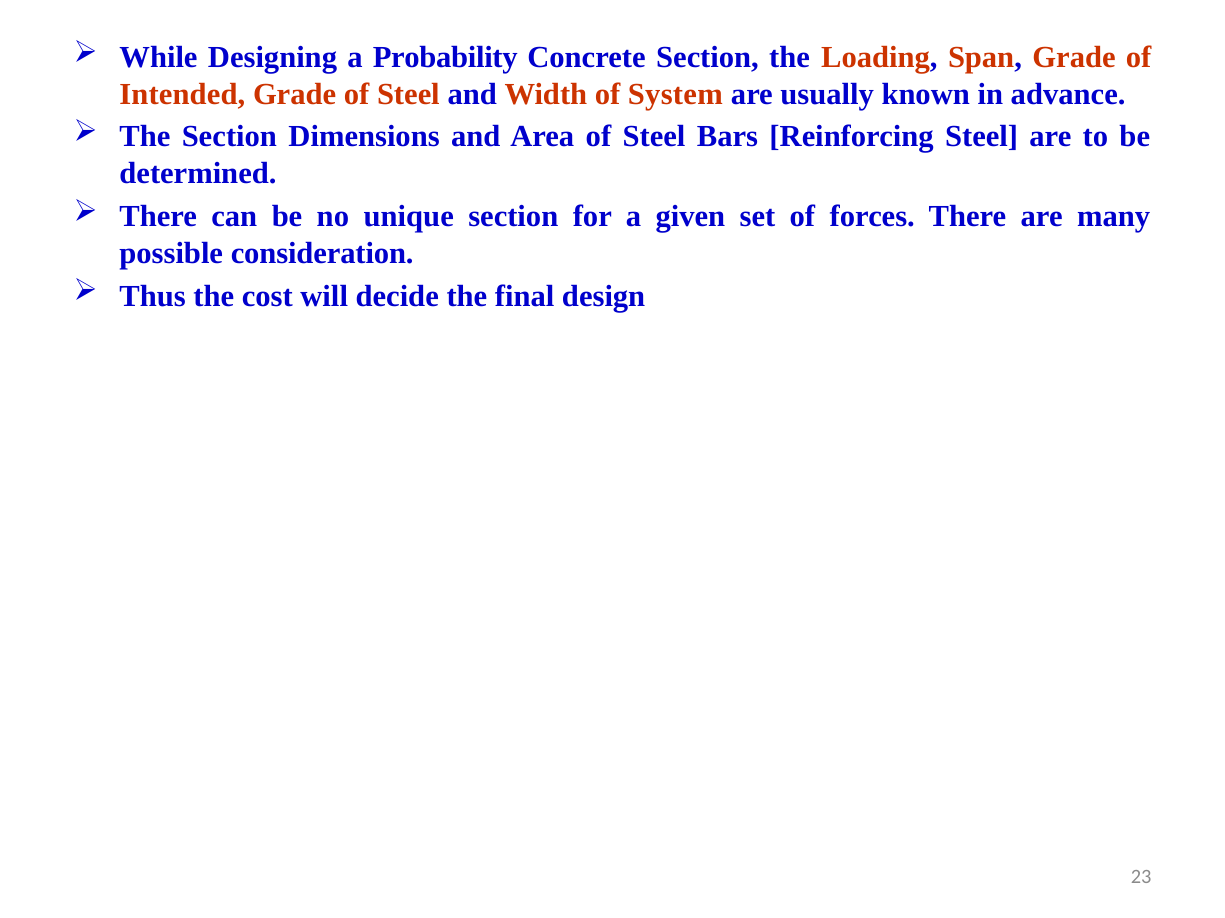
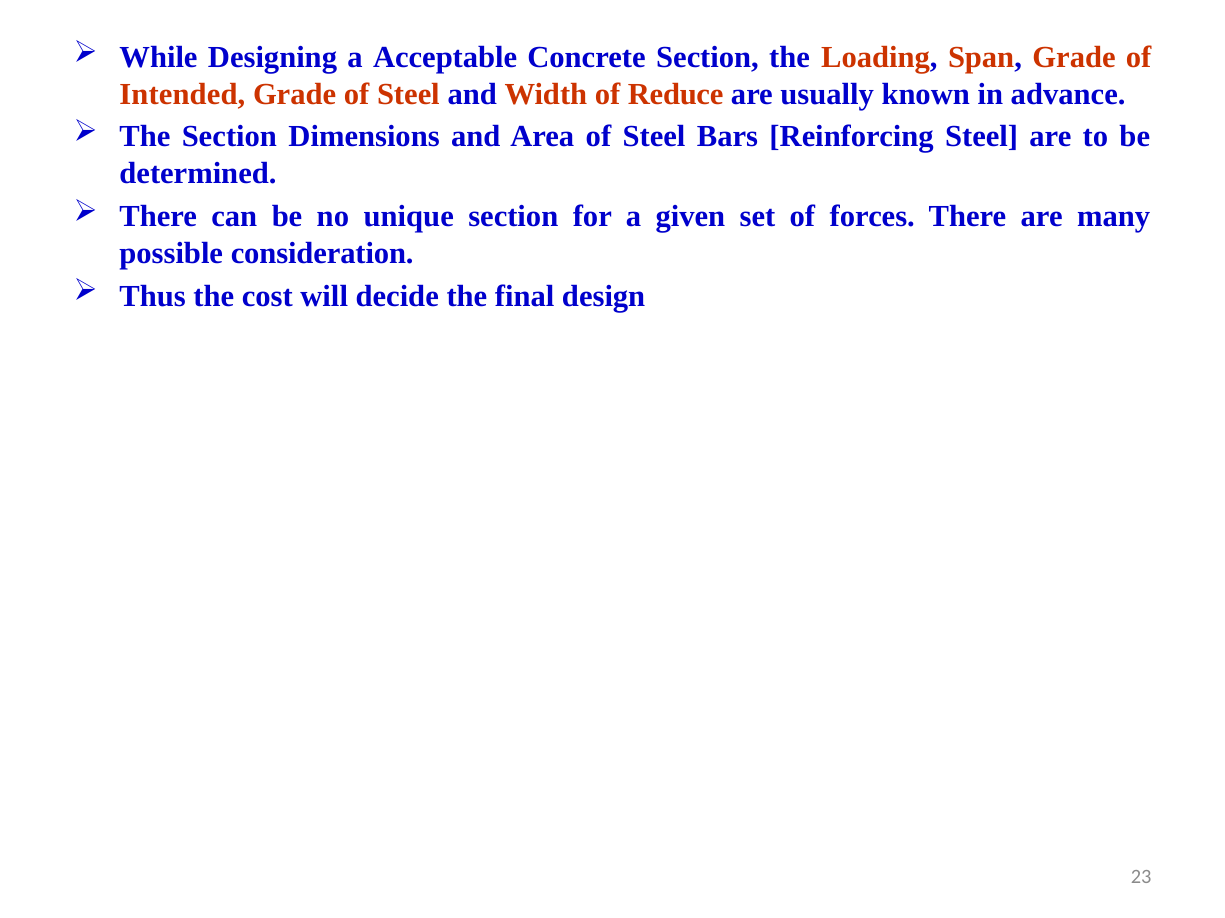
Probability: Probability -> Acceptable
System: System -> Reduce
